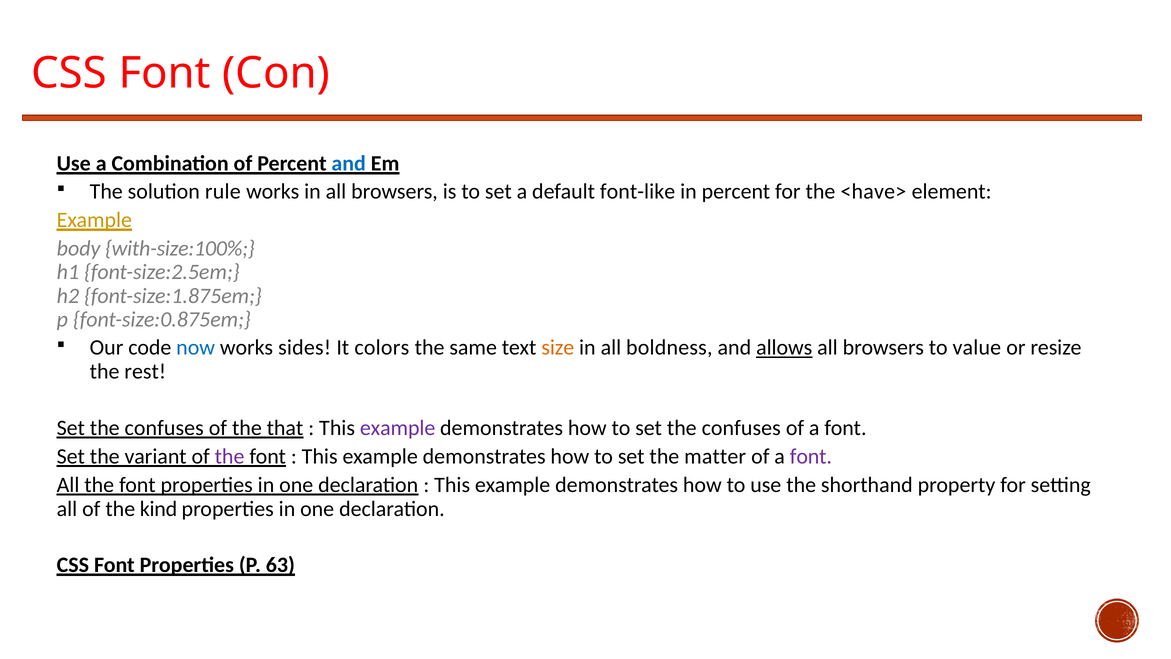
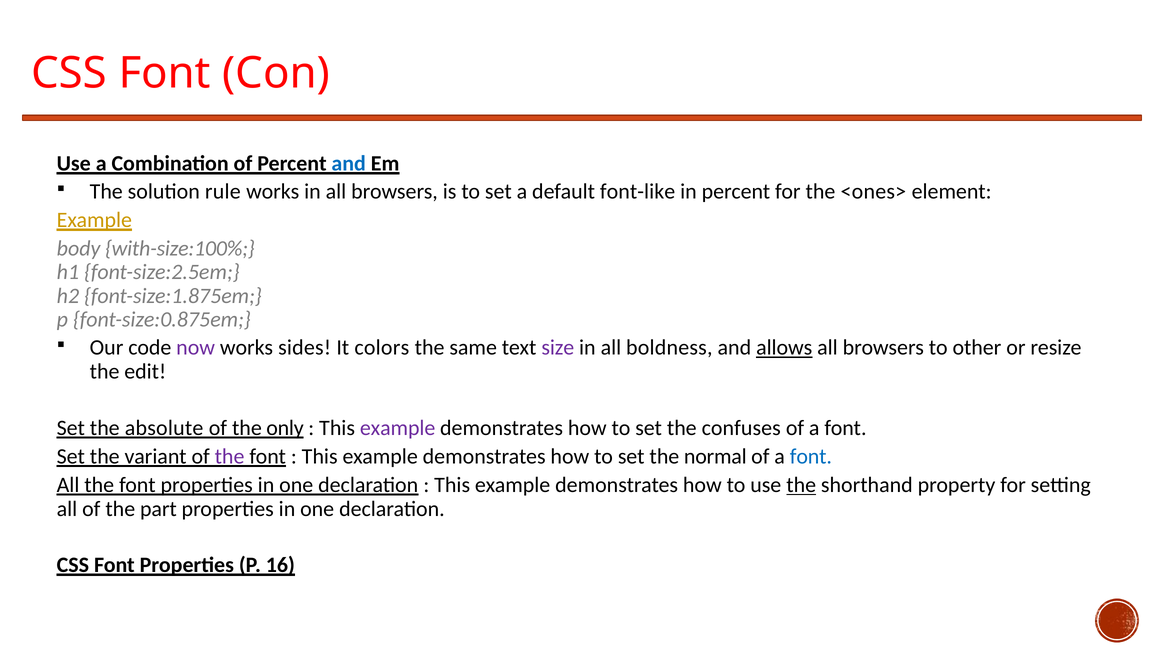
<have>: <have> -> <ones>
now colour: blue -> purple
size colour: orange -> purple
value: value -> other
rest: rest -> edit
confuses at (164, 428): confuses -> absolute
that: that -> only
matter: matter -> normal
font at (811, 456) colour: purple -> blue
the at (801, 485) underline: none -> present
kind: kind -> part
63: 63 -> 16
